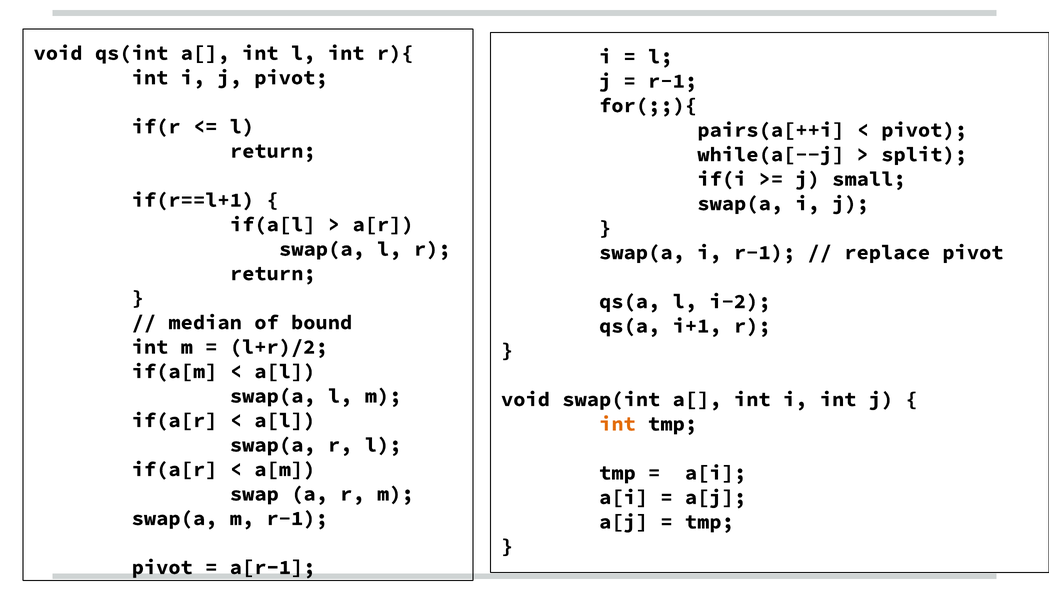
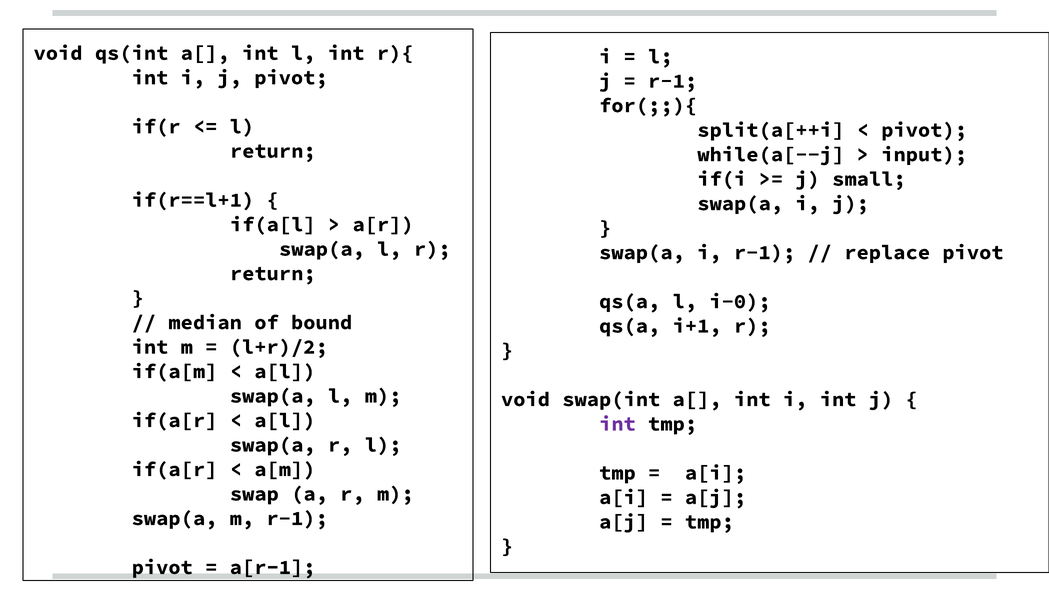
pairs(a[++i: pairs(a[++i -> split(a[++i
split: split -> input
i-2: i-2 -> i-0
int at (617, 424) colour: orange -> purple
